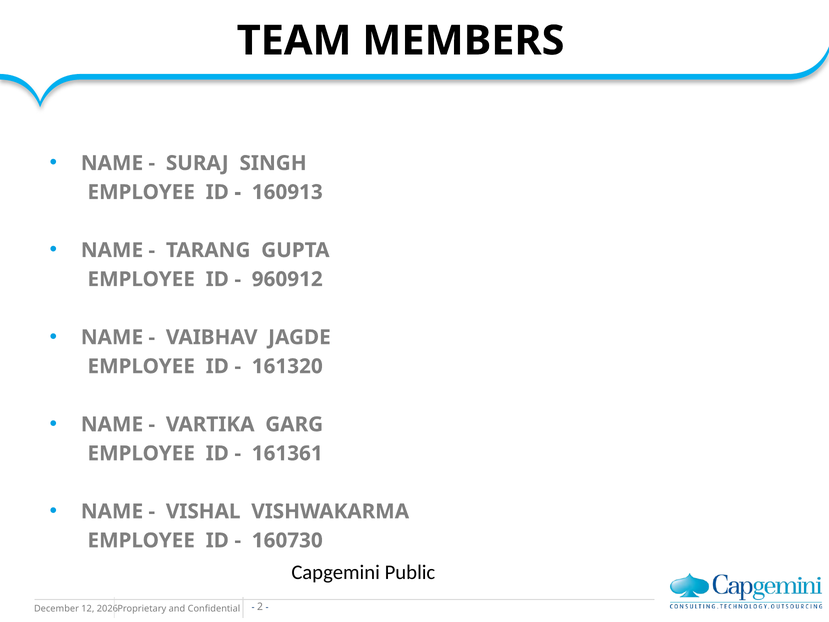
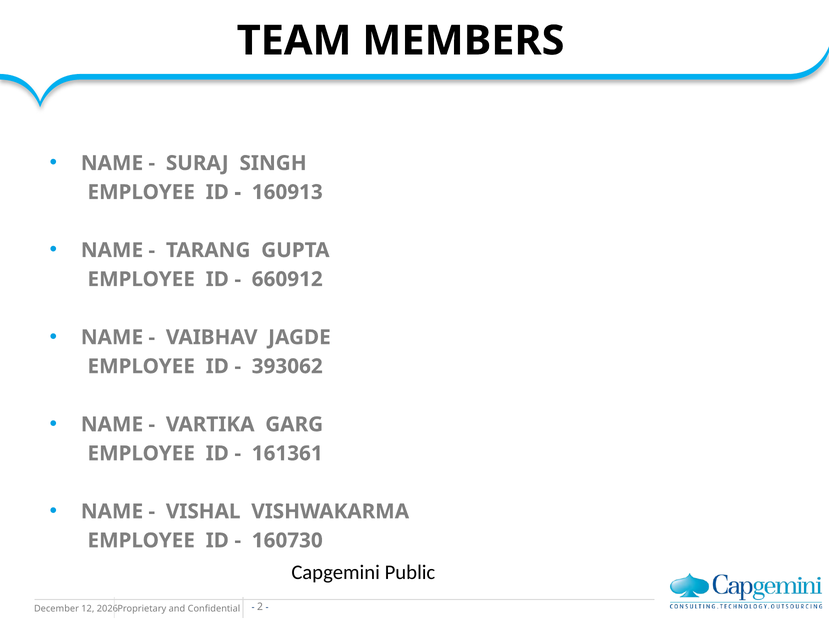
960912: 960912 -> 660912
161320: 161320 -> 393062
